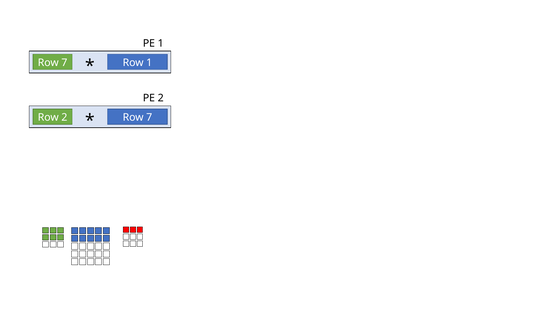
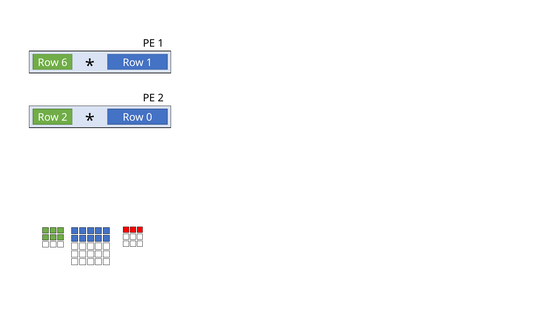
7 at (64, 63): 7 -> 6
7 at (149, 117): 7 -> 0
